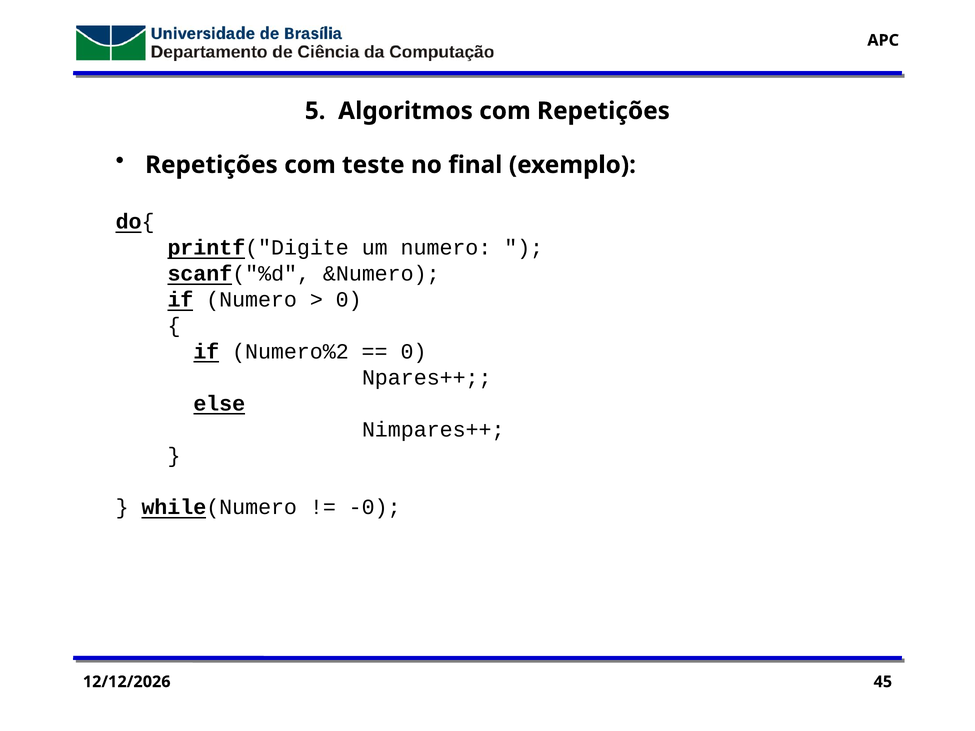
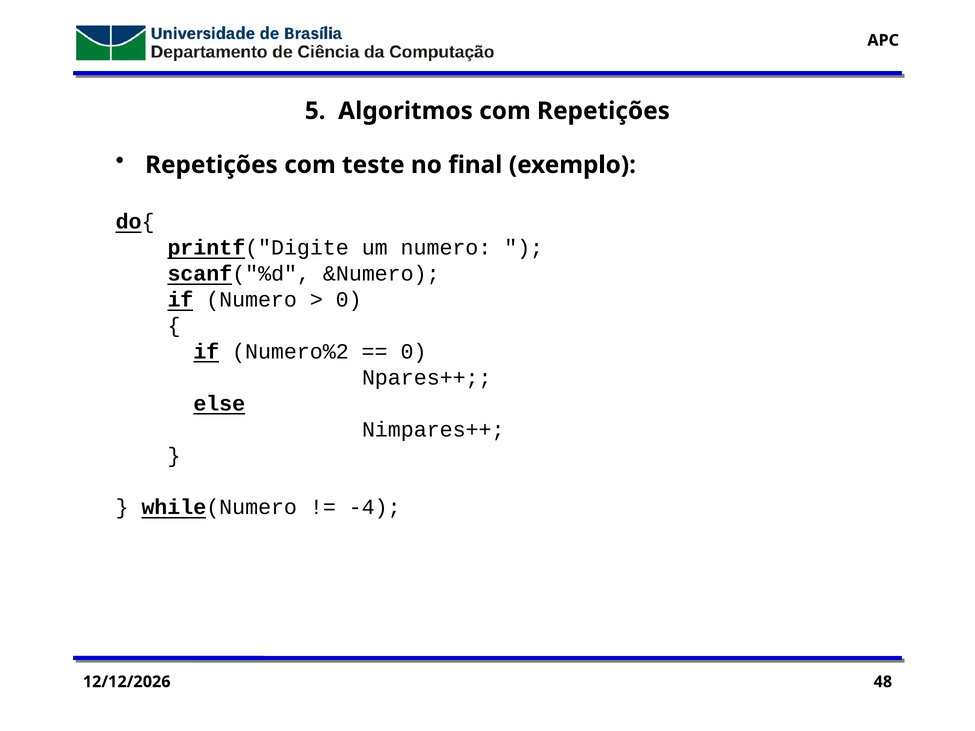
-0: -0 -> -4
45: 45 -> 48
